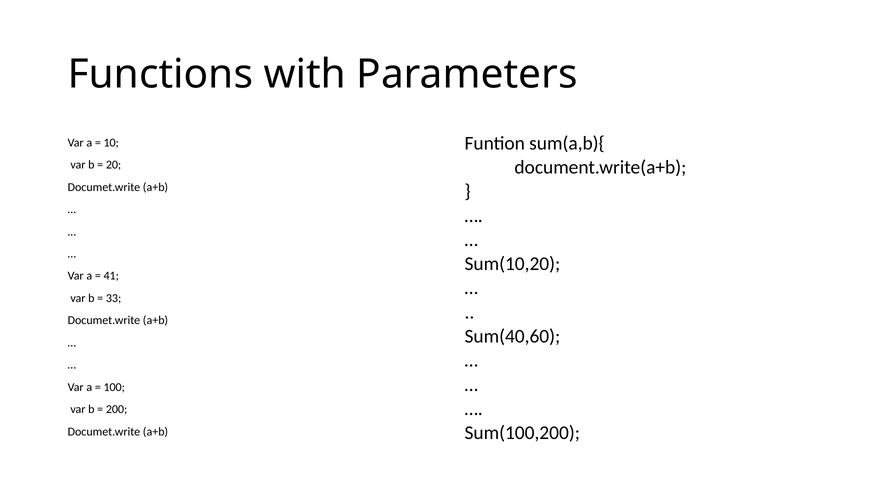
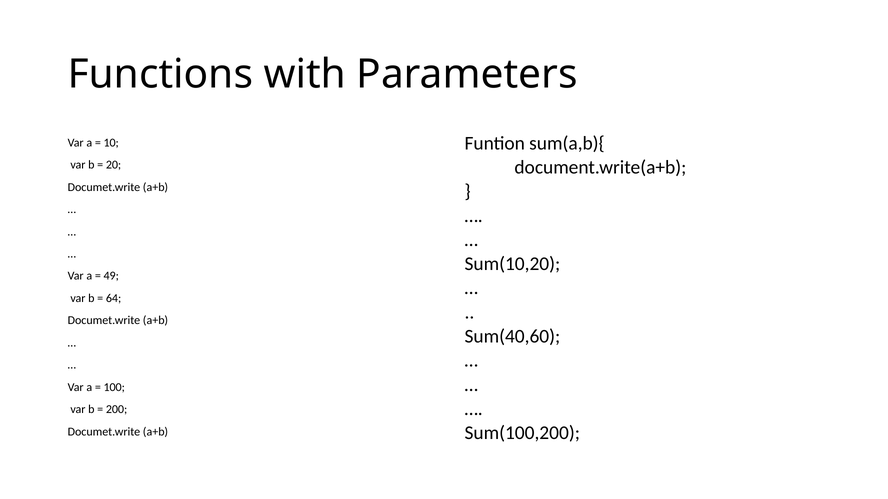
41: 41 -> 49
33: 33 -> 64
